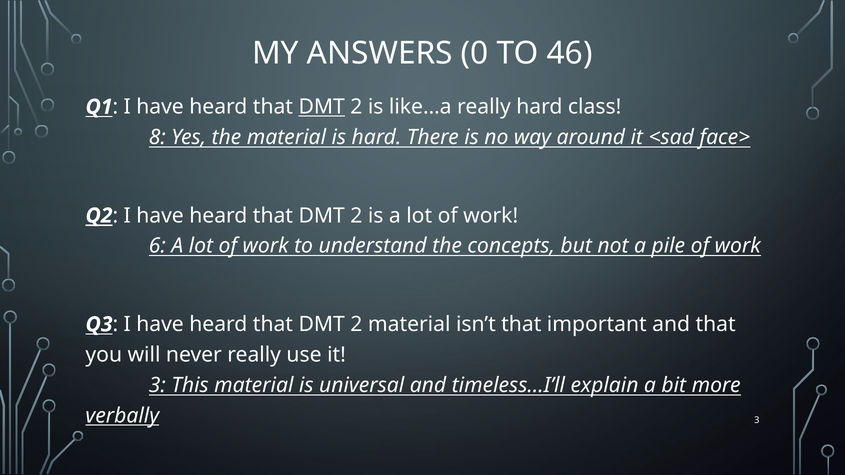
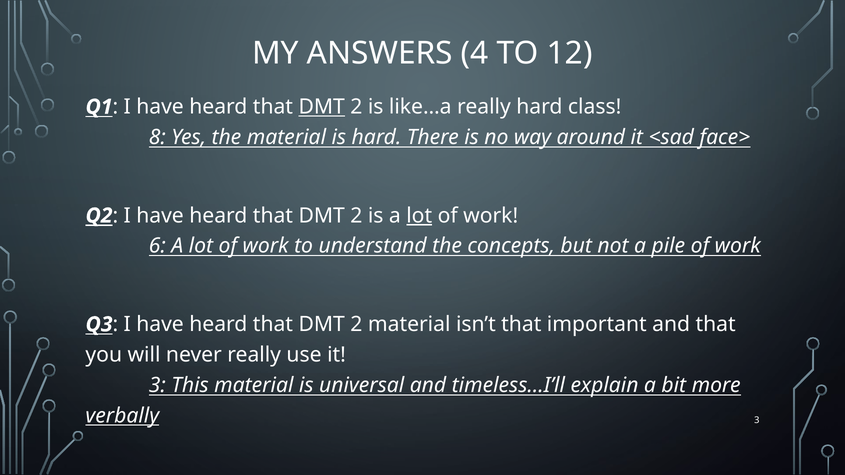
0: 0 -> 4
46: 46 -> 12
lot at (419, 216) underline: none -> present
